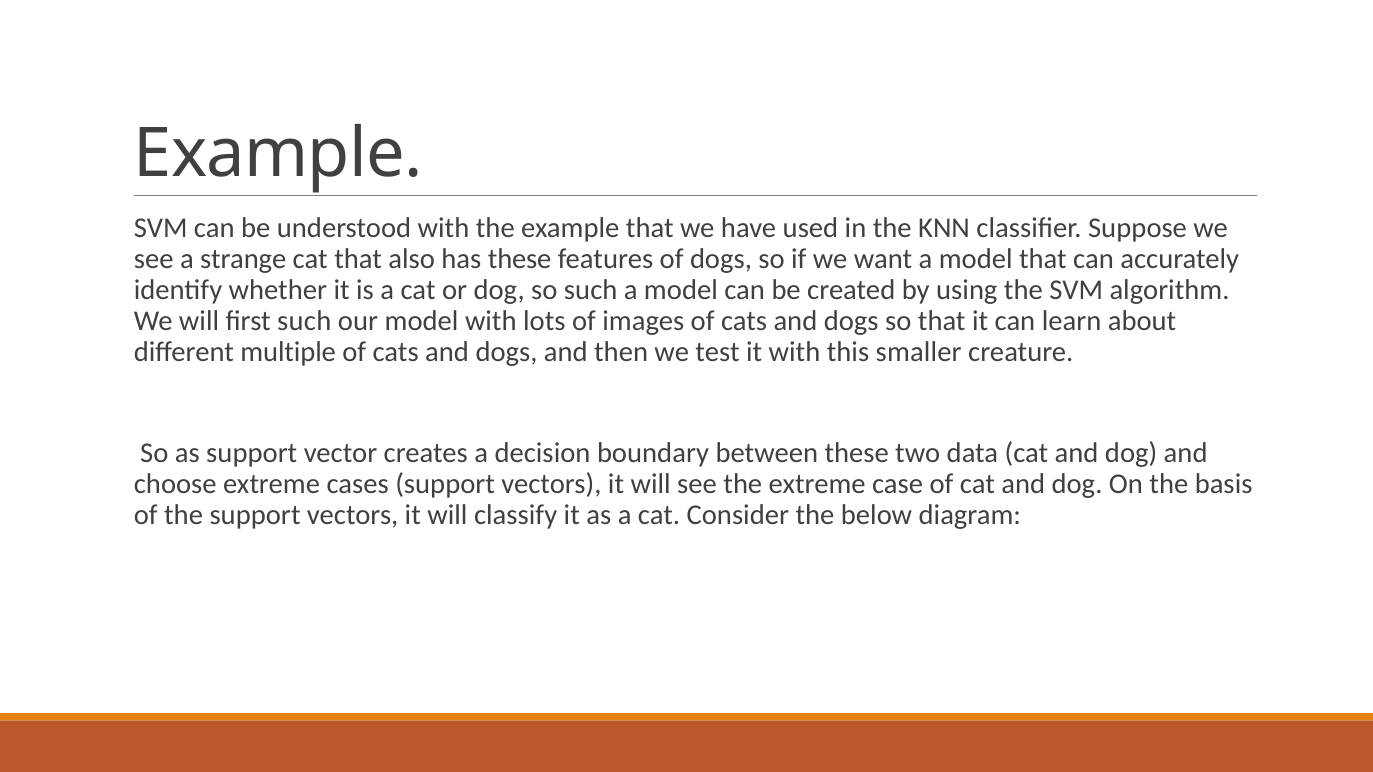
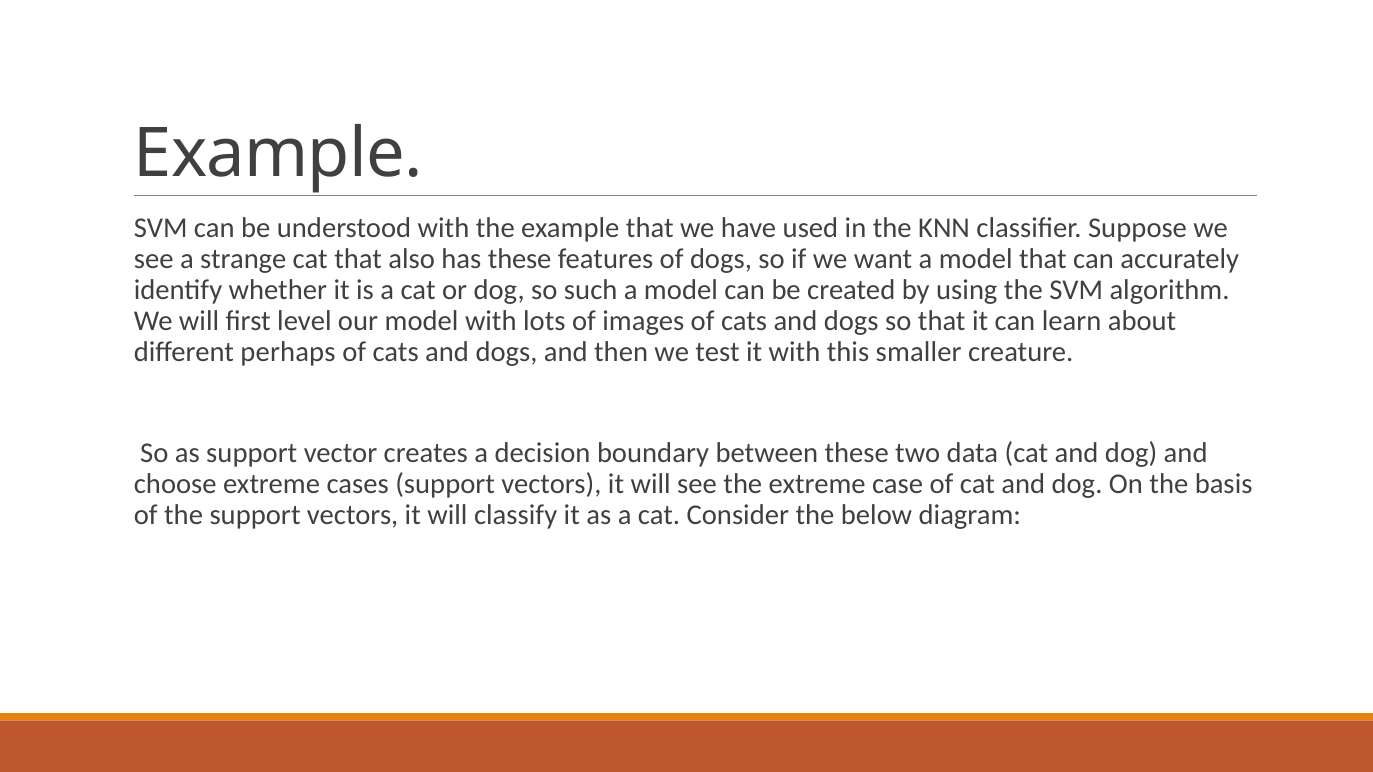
first such: such -> level
multiple: multiple -> perhaps
